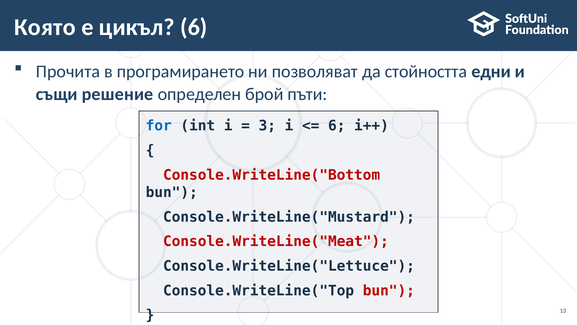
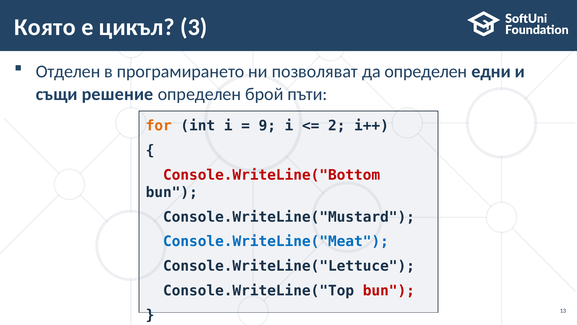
цикъл 6: 6 -> 3
Прочита: Прочита -> Отделен
да стойността: стойността -> определен
for colour: blue -> orange
3: 3 -> 9
6 at (337, 126): 6 -> 2
Console.WriteLine("Meat colour: red -> blue
